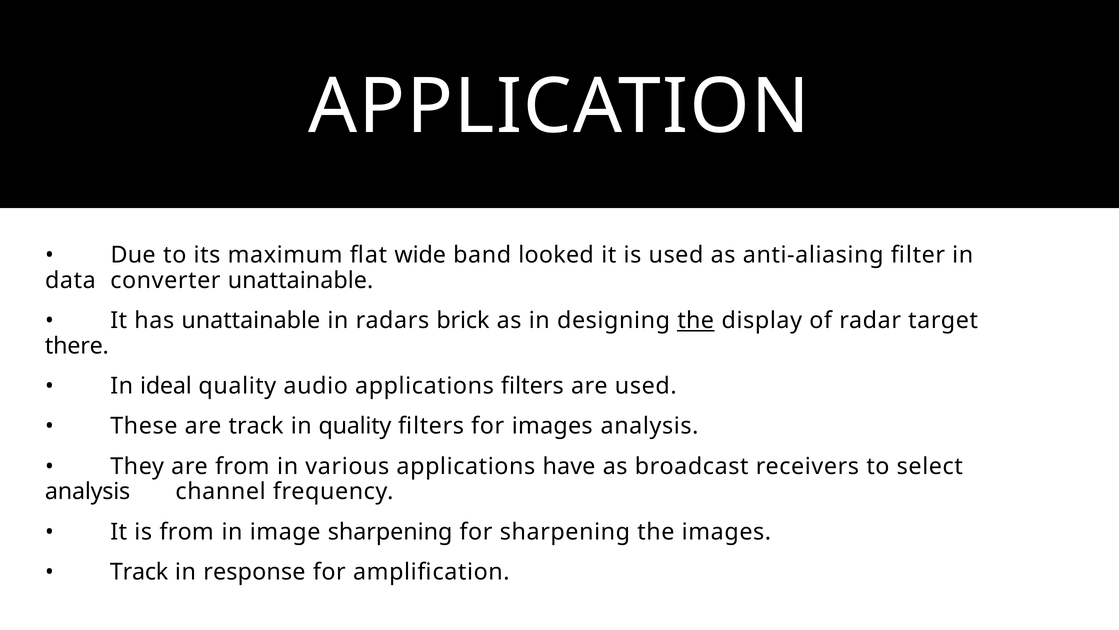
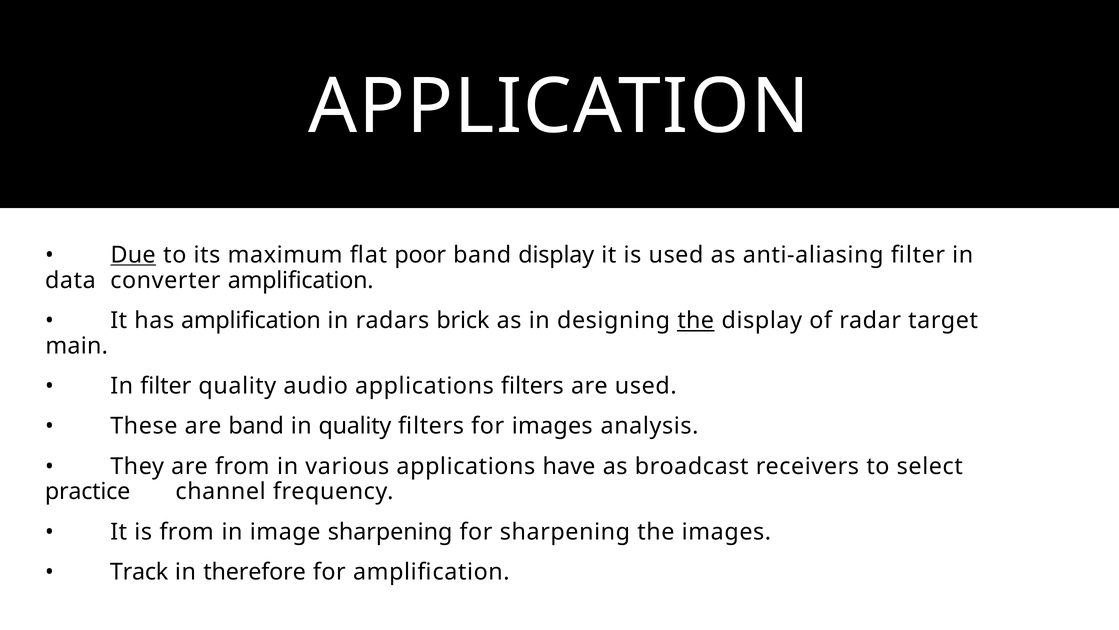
Due underline: none -> present
wide: wide -> poor
band looked: looked -> display
converter unattainable: unattainable -> amplification
has unattainable: unattainable -> amplification
there: there -> main
In ideal: ideal -> filter
are track: track -> band
analysis at (88, 491): analysis -> practice
response: response -> therefore
